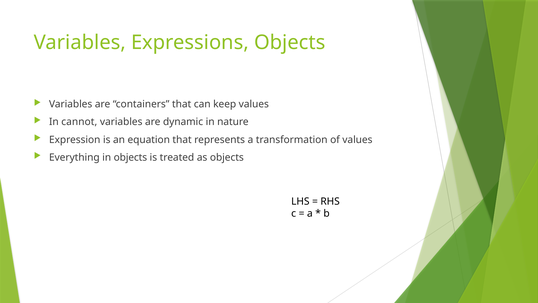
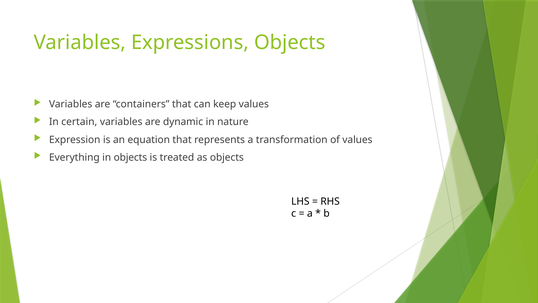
cannot: cannot -> certain
